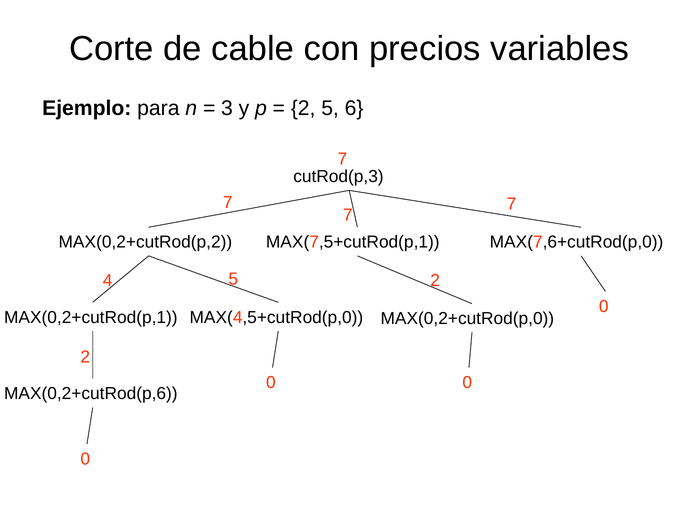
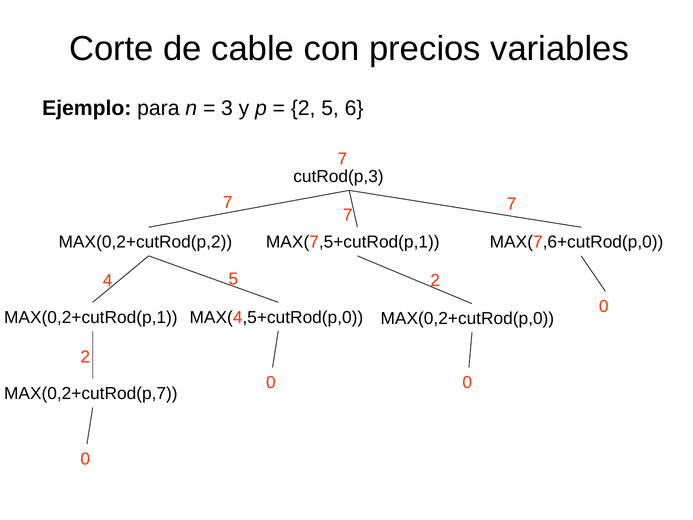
MAX(0,2+cutRod(p,6: MAX(0,2+cutRod(p,6 -> MAX(0,2+cutRod(p,7
